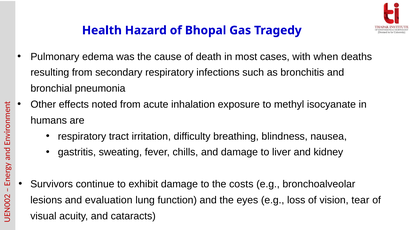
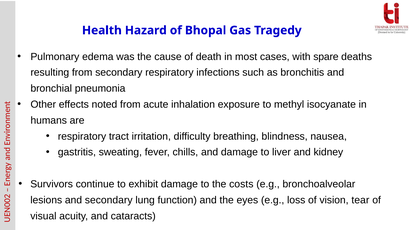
when: when -> spare
and evaluation: evaluation -> secondary
